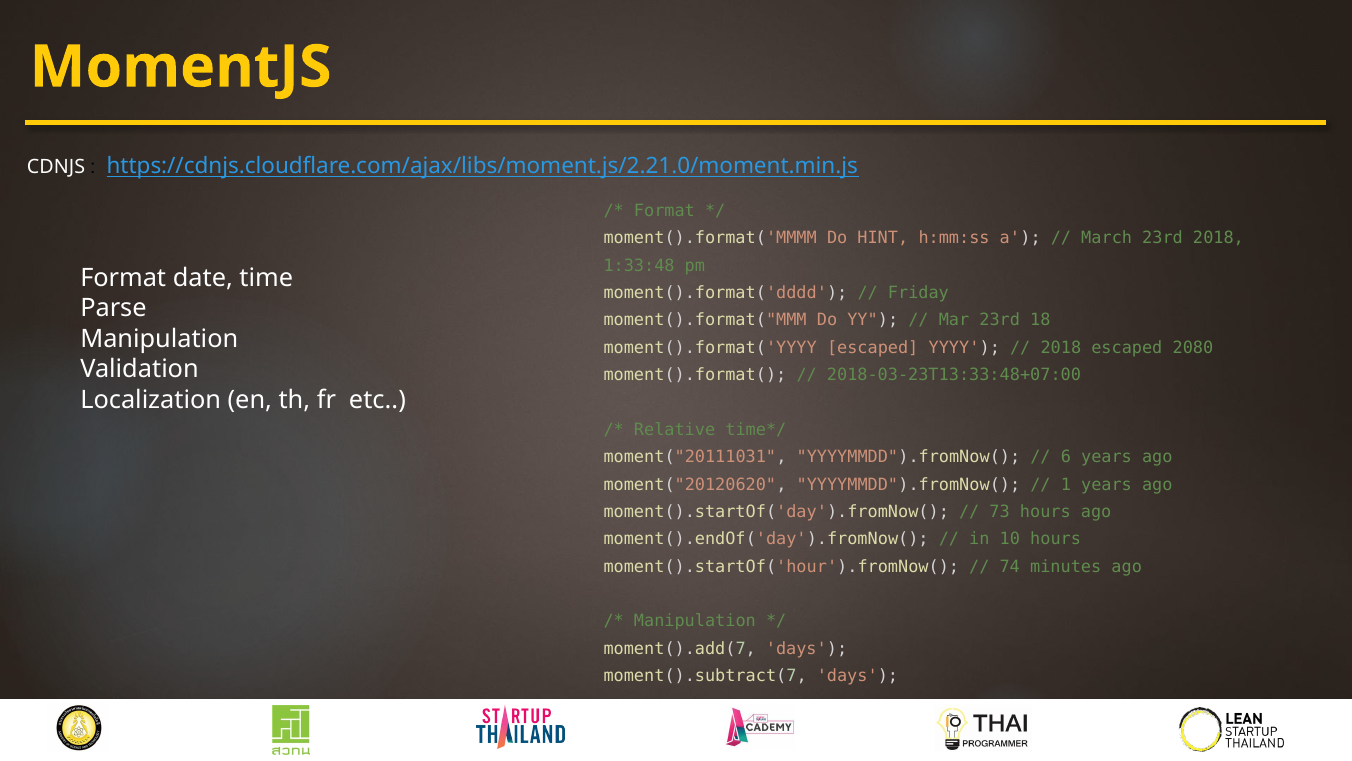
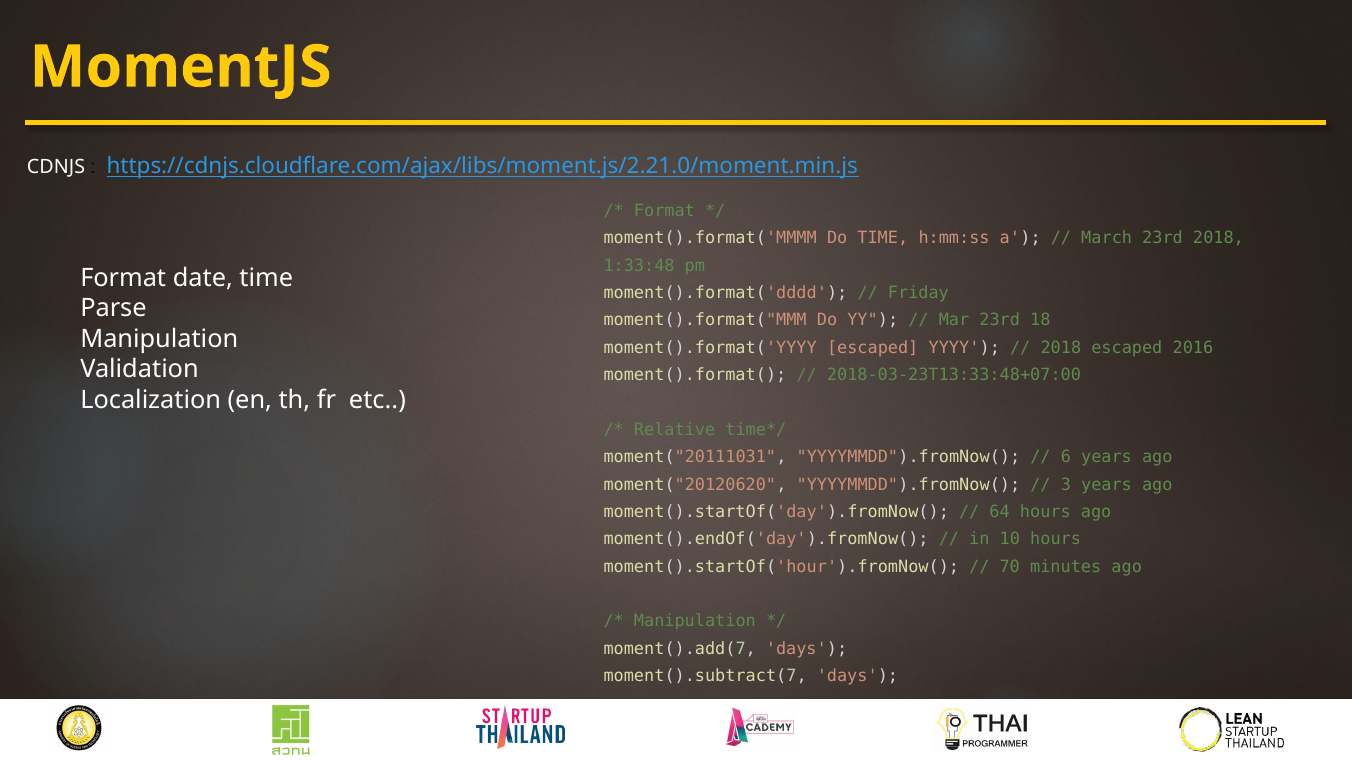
Do HINT: HINT -> TIME
2080: 2080 -> 2016
1: 1 -> 3
73: 73 -> 64
74: 74 -> 70
